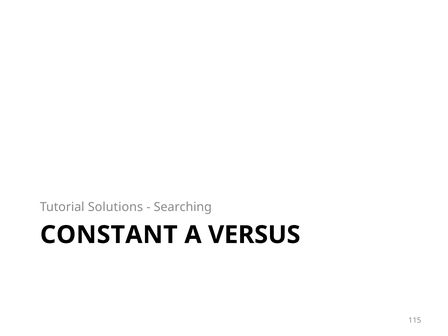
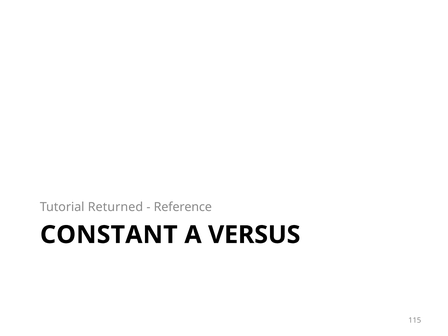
Solutions: Solutions -> Returned
Searching: Searching -> Reference
